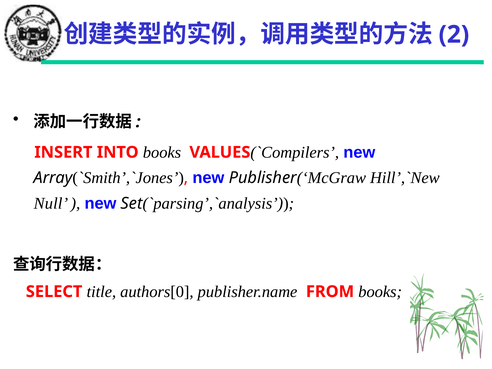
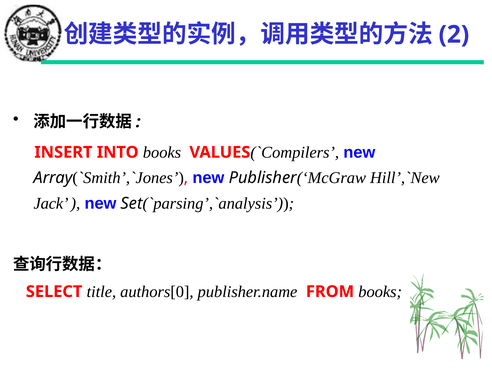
Null: Null -> Jack
